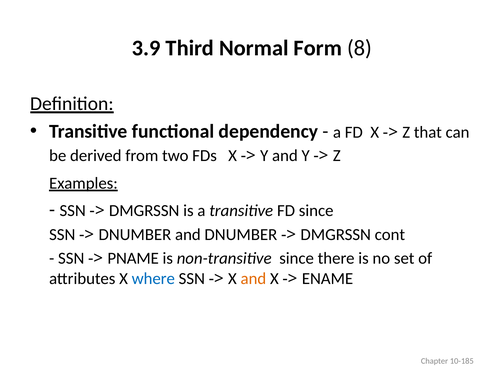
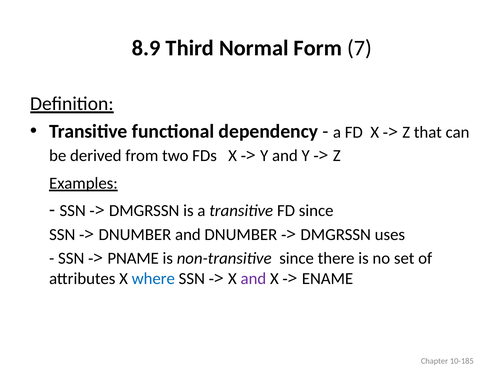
3.9: 3.9 -> 8.9
8: 8 -> 7
cont: cont -> uses
and at (253, 278) colour: orange -> purple
